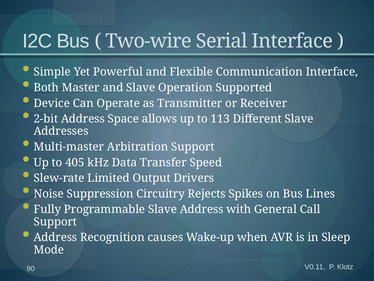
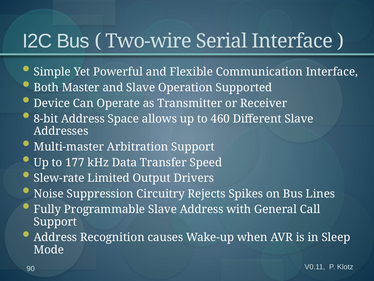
2-bit: 2-bit -> 8-bit
113: 113 -> 460
405: 405 -> 177
